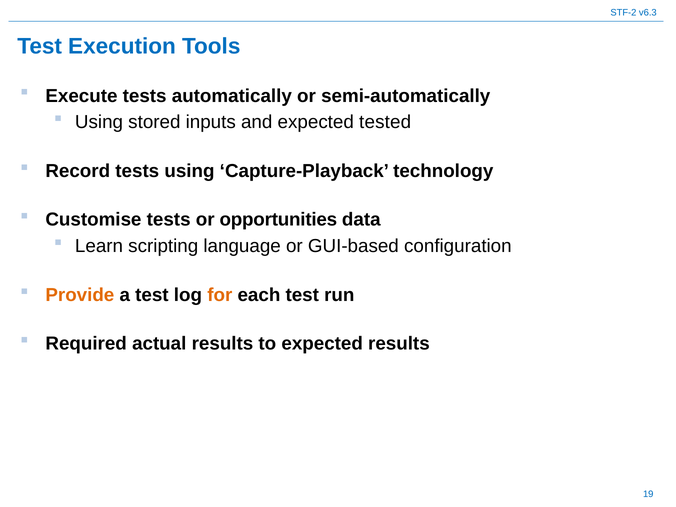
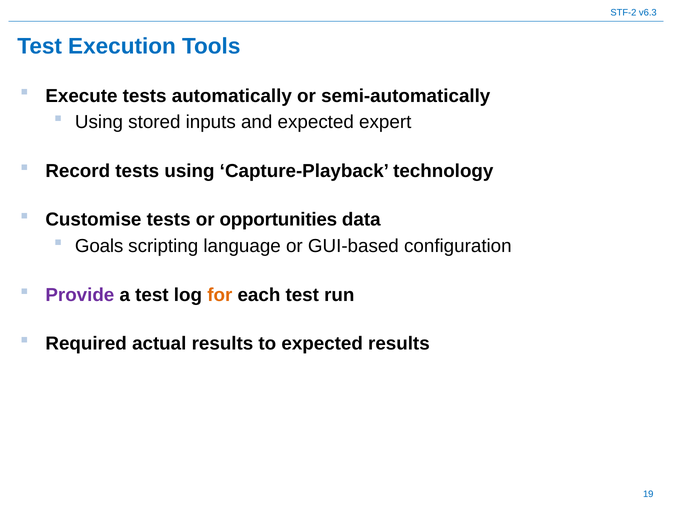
tested: tested -> expert
Learn: Learn -> Goals
Provide colour: orange -> purple
